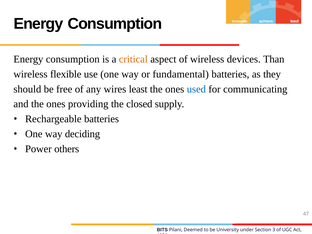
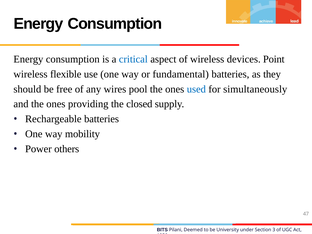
critical colour: orange -> blue
Than: Than -> Point
least: least -> pool
communicating: communicating -> simultaneously
deciding: deciding -> mobility
